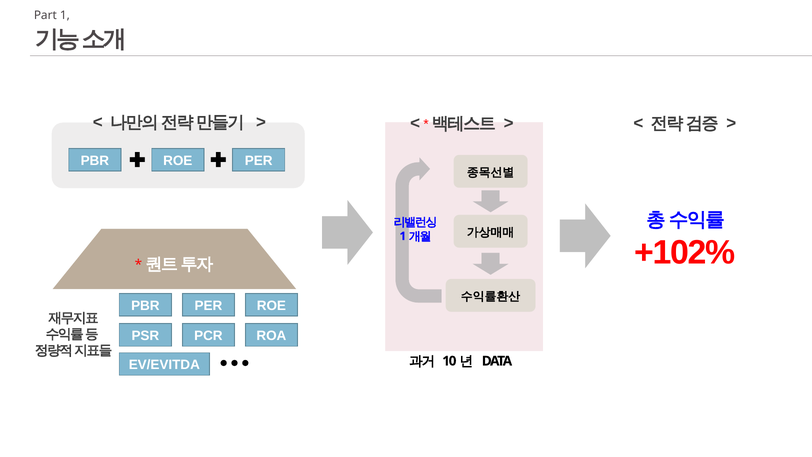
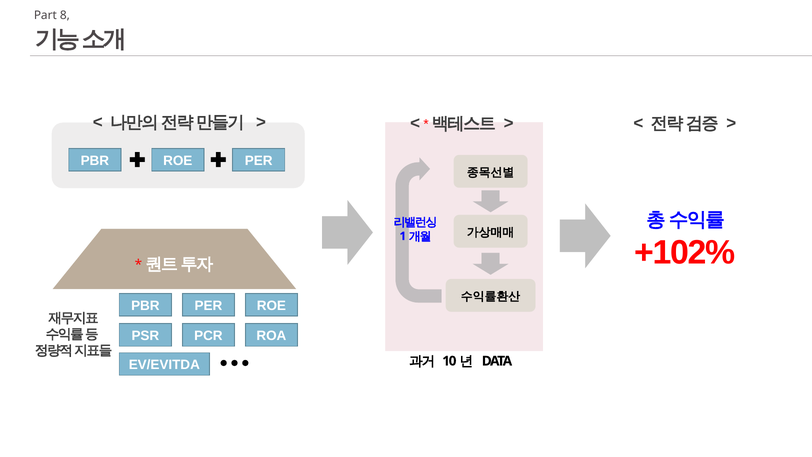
Part 1: 1 -> 8
